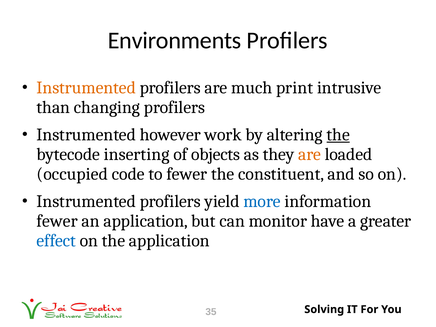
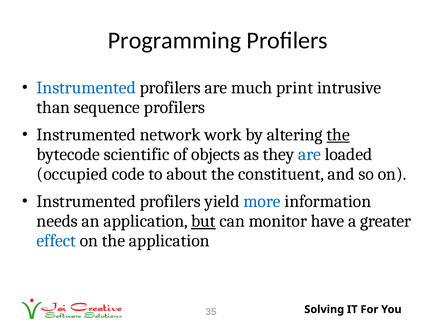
Environments: Environments -> Programming
Instrumented at (86, 88) colour: orange -> blue
changing: changing -> sequence
however: however -> network
inserting: inserting -> scientific
are at (310, 154) colour: orange -> blue
to fewer: fewer -> about
fewer at (57, 221): fewer -> needs
but underline: none -> present
